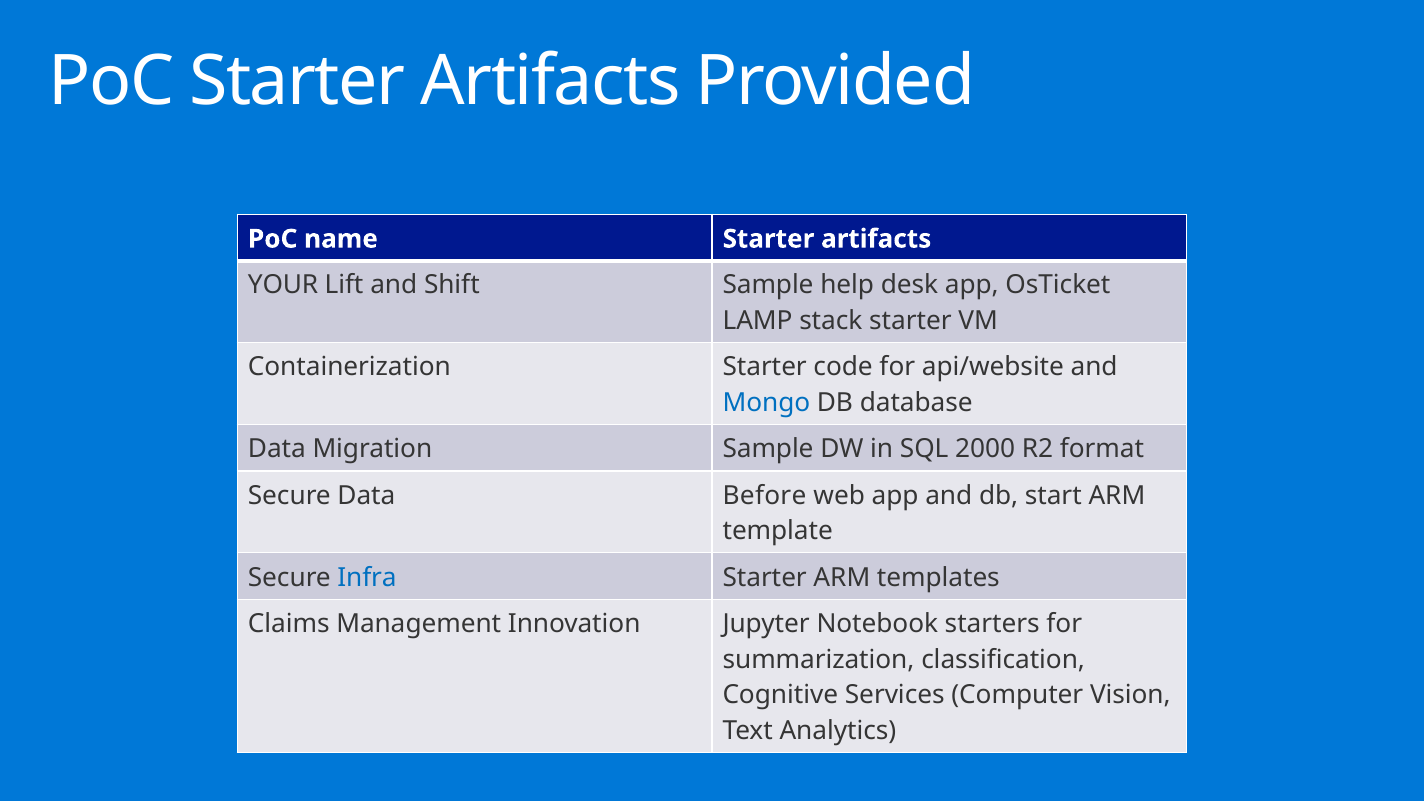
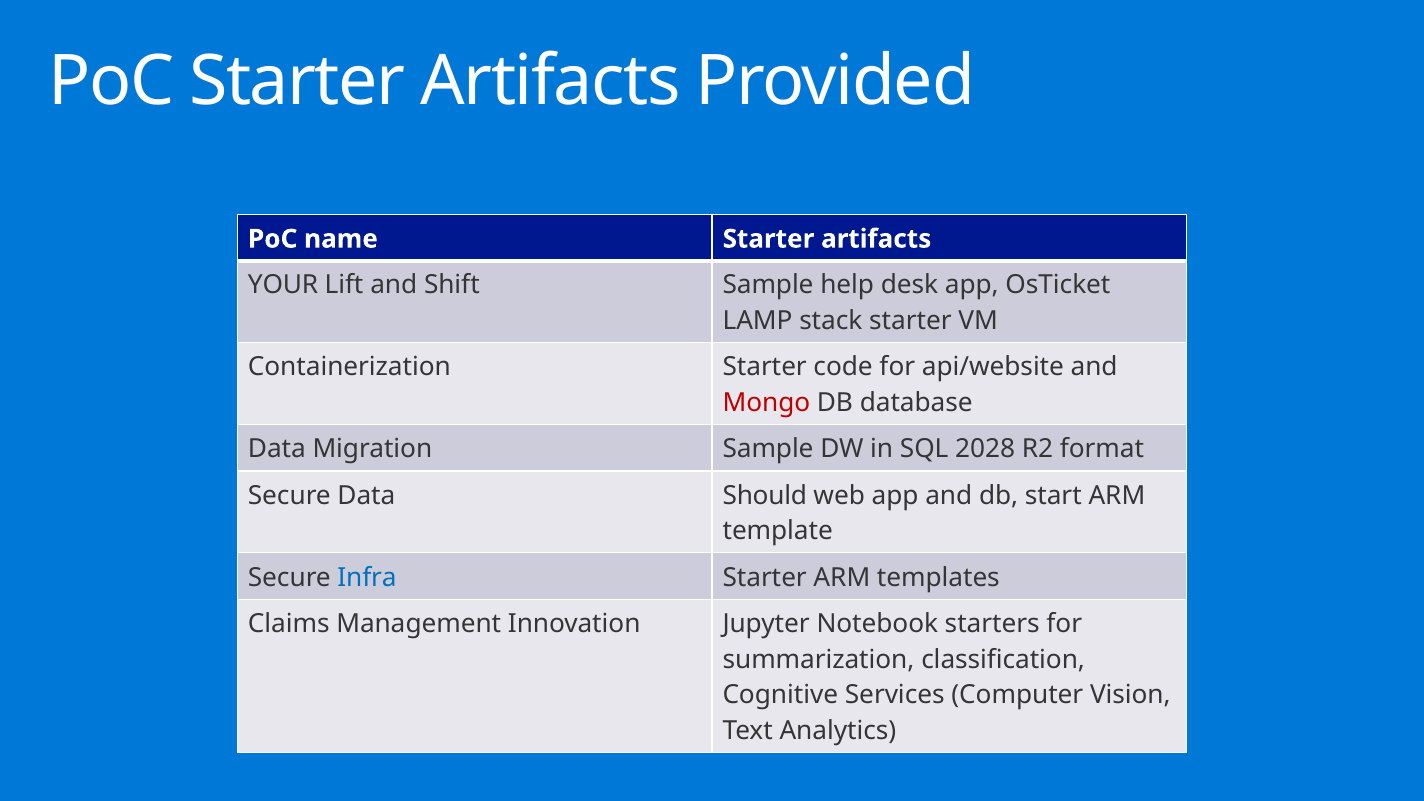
Mongo colour: blue -> red
2000: 2000 -> 2028
Before: Before -> Should
